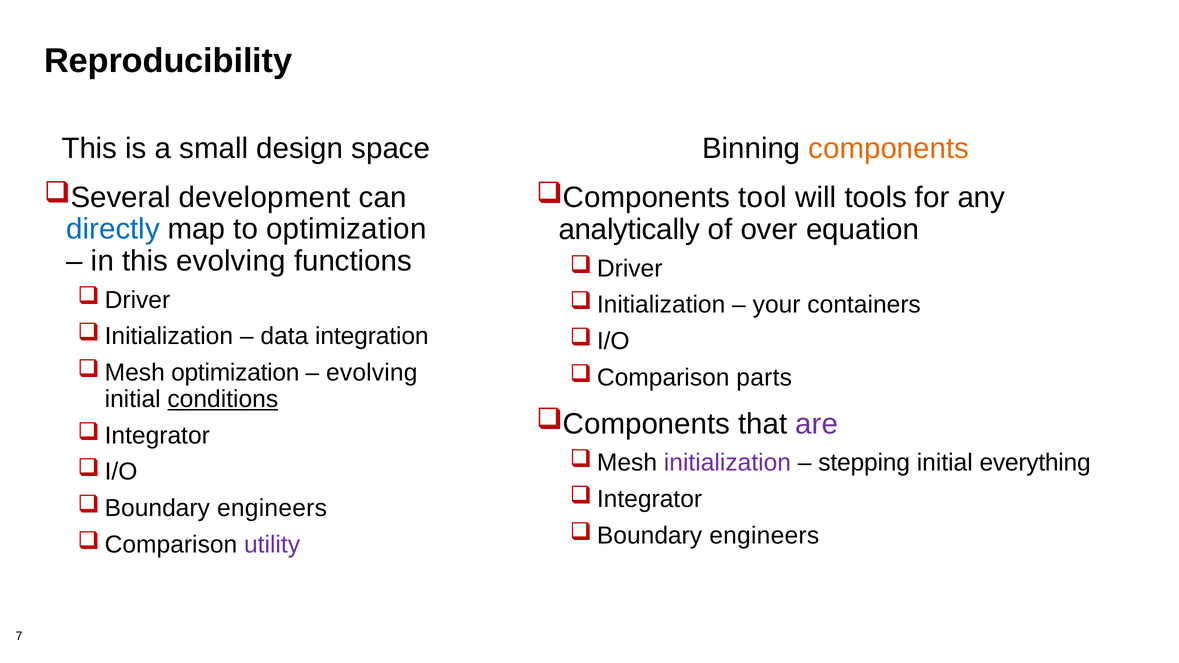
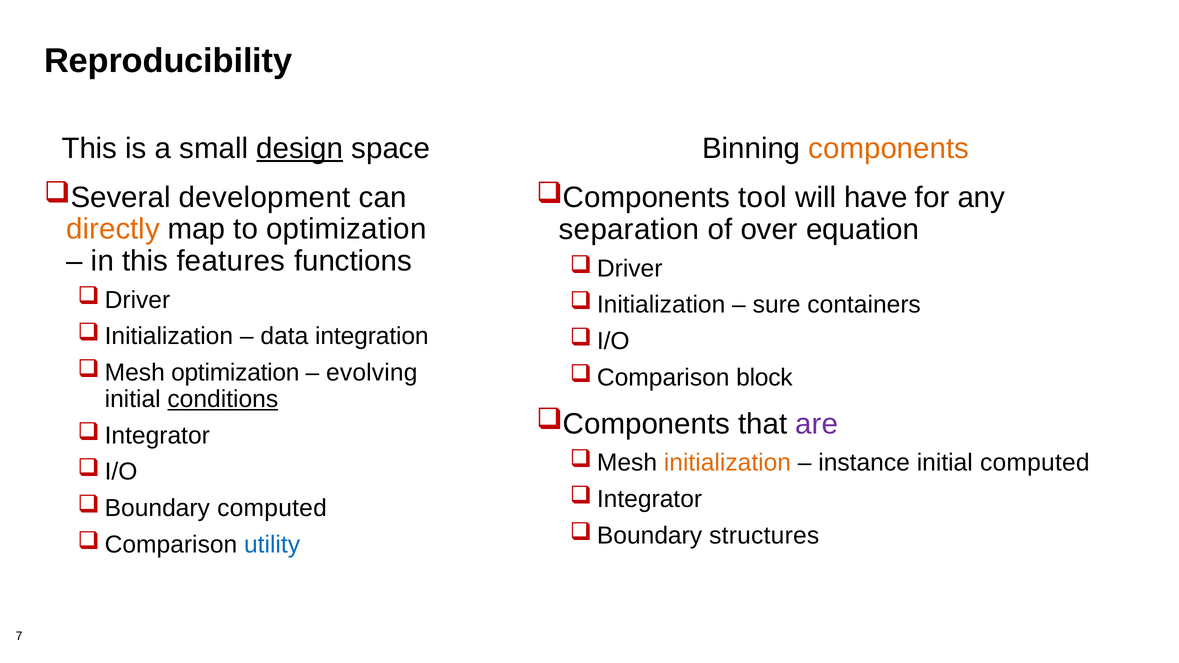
design underline: none -> present
tools: tools -> have
directly colour: blue -> orange
analytically: analytically -> separation
this evolving: evolving -> features
your: your -> sure
parts: parts -> block
initialization colour: purple -> orange
stepping: stepping -> instance
initial everything: everything -> computed
engineers at (272, 508): engineers -> computed
engineers at (764, 536): engineers -> structures
utility colour: purple -> blue
